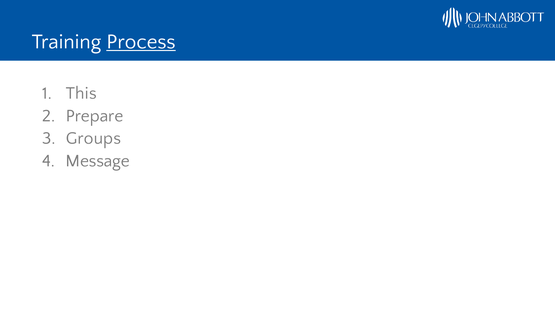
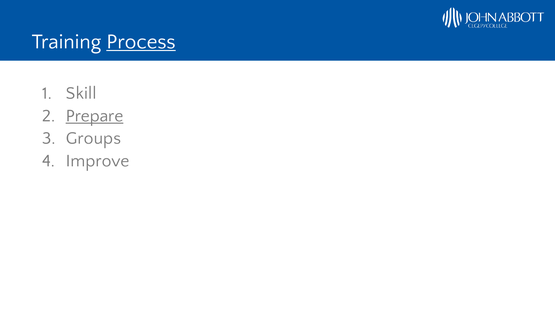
This: This -> Skill
Prepare underline: none -> present
Message: Message -> Improve
